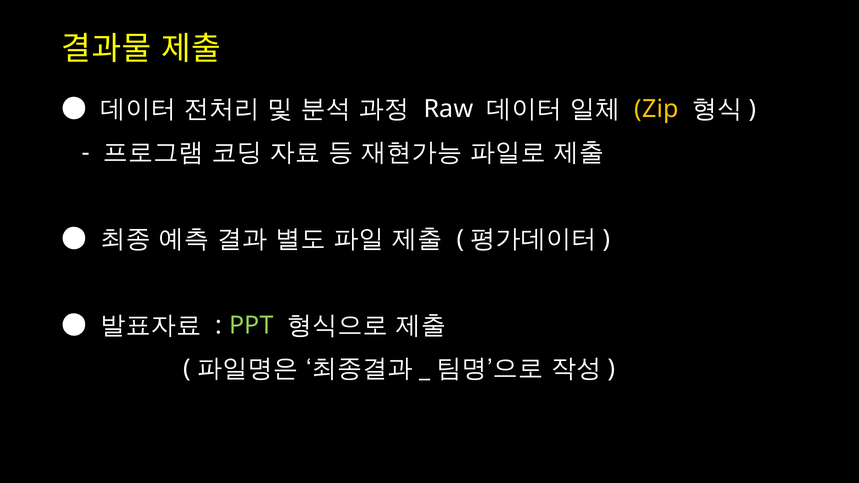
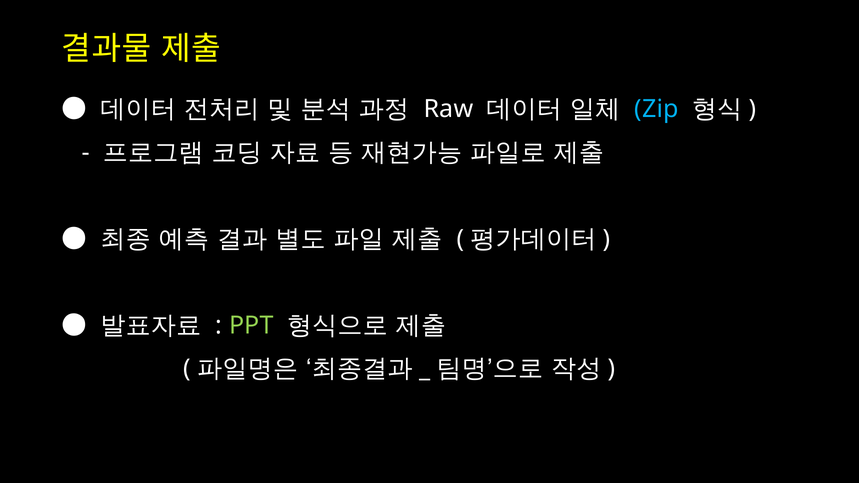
Zip colour: yellow -> light blue
